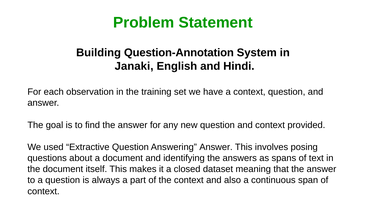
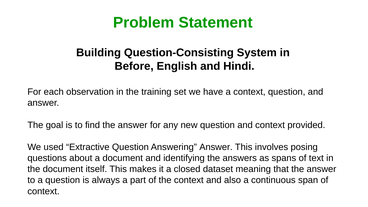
Question-Annotation: Question-Annotation -> Question-Consisting
Janaki: Janaki -> Before
